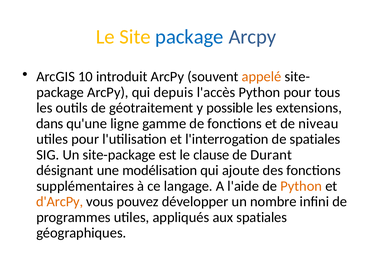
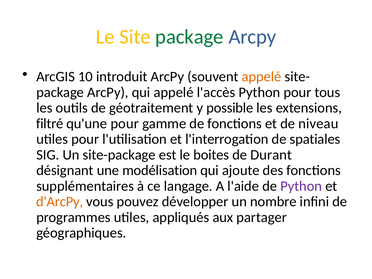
package at (189, 37) colour: blue -> green
qui depuis: depuis -> appelé
dans: dans -> filtré
qu'une ligne: ligne -> pour
clause: clause -> boites
Python at (301, 186) colour: orange -> purple
aux spatiales: spatiales -> partager
